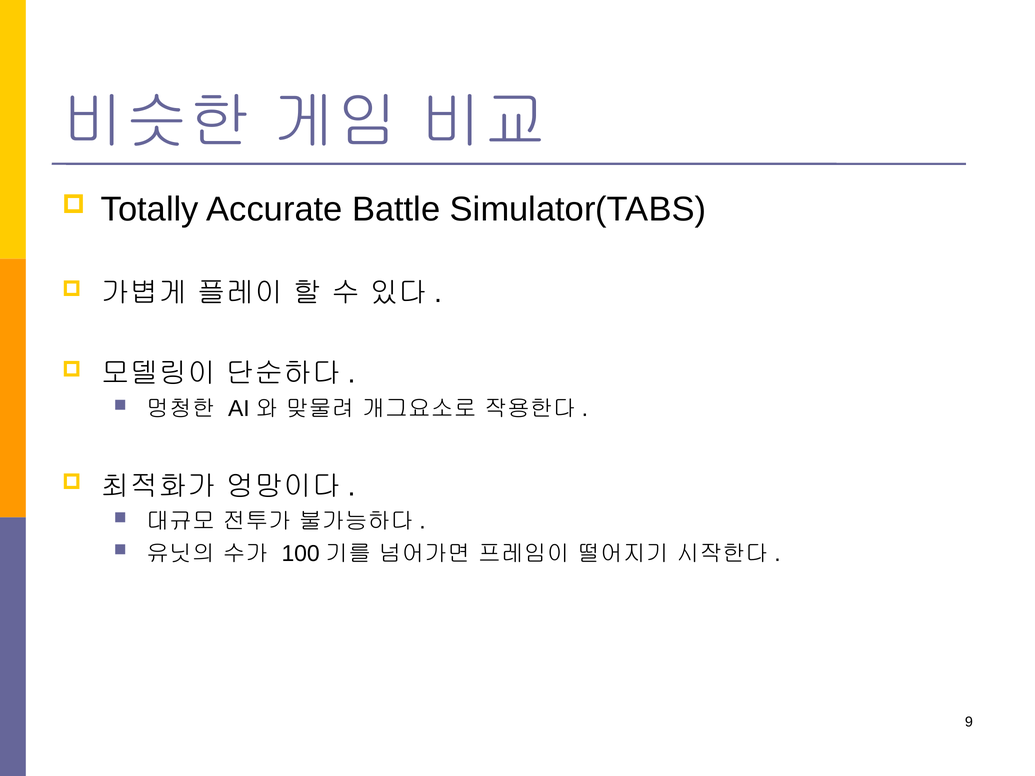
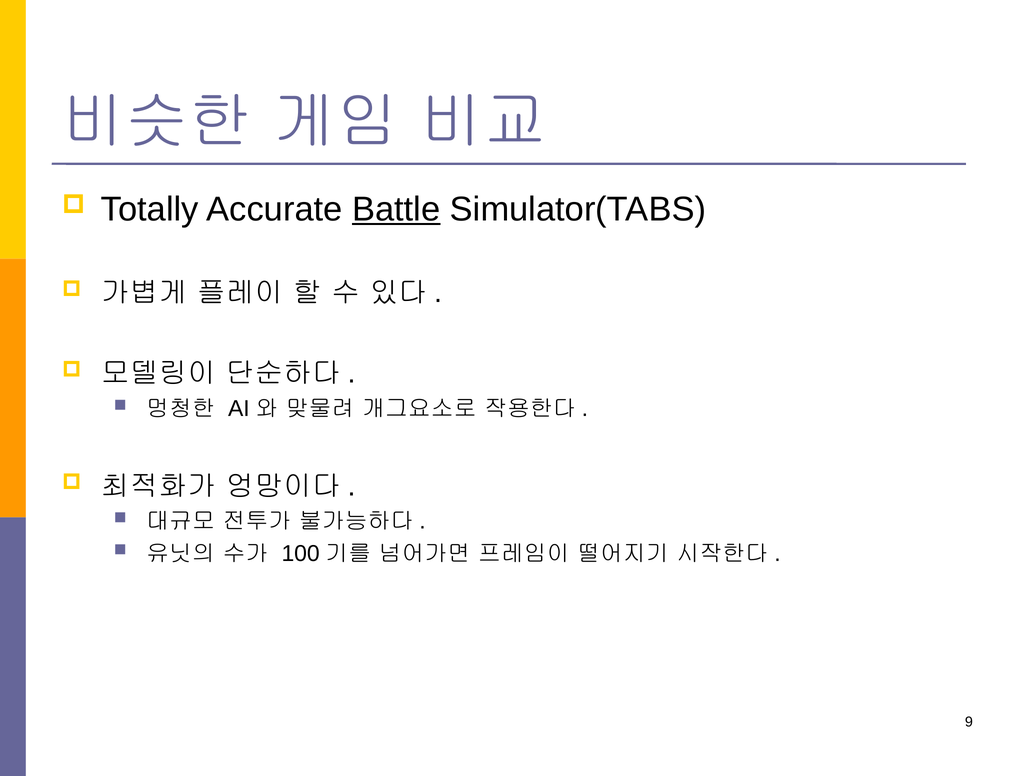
Battle underline: none -> present
